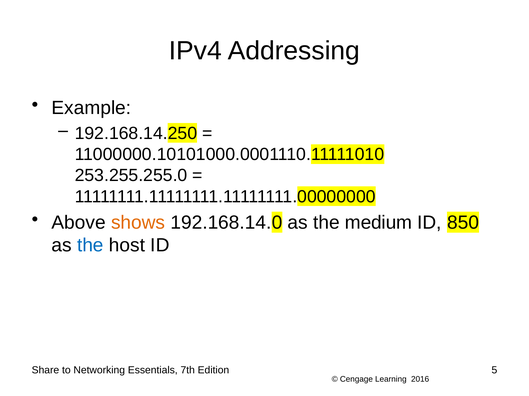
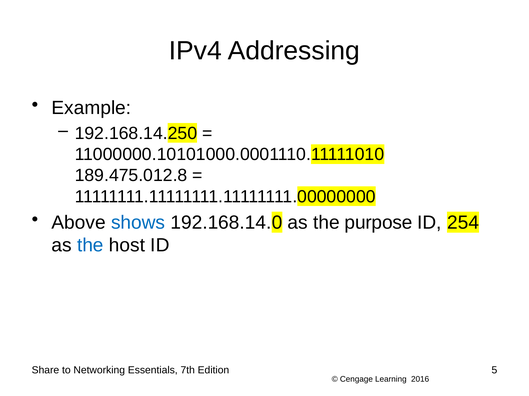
253.255.255.0: 253.255.255.0 -> 189.475.012.8
shows colour: orange -> blue
medium: medium -> purpose
850: 850 -> 254
